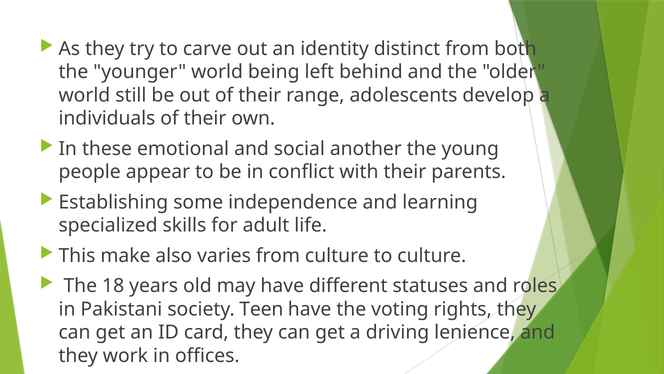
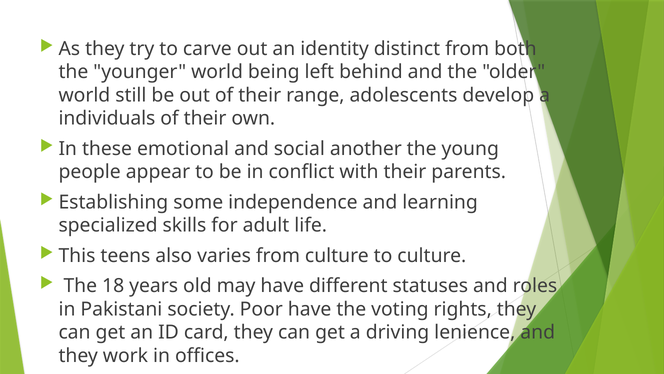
make: make -> teens
Teen: Teen -> Poor
